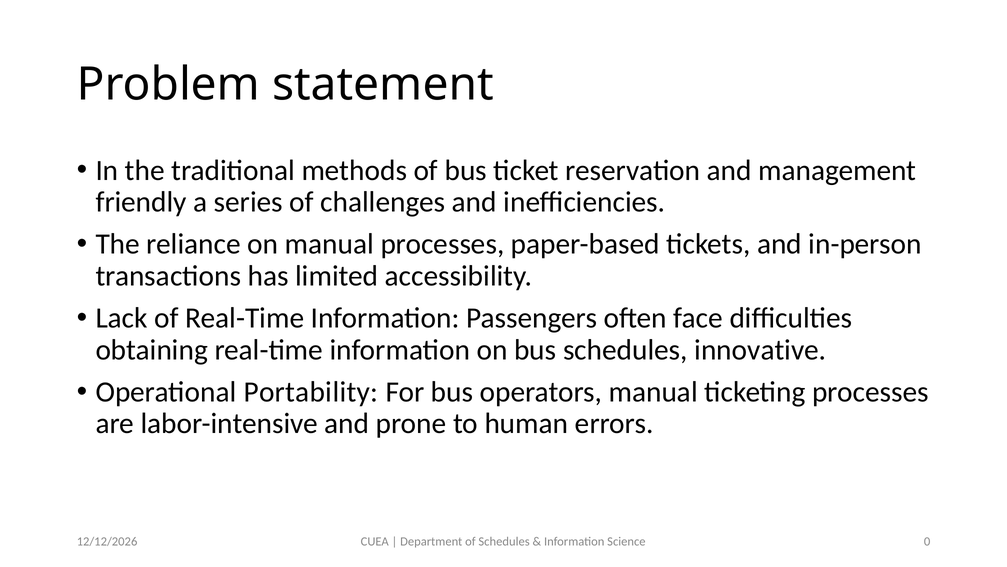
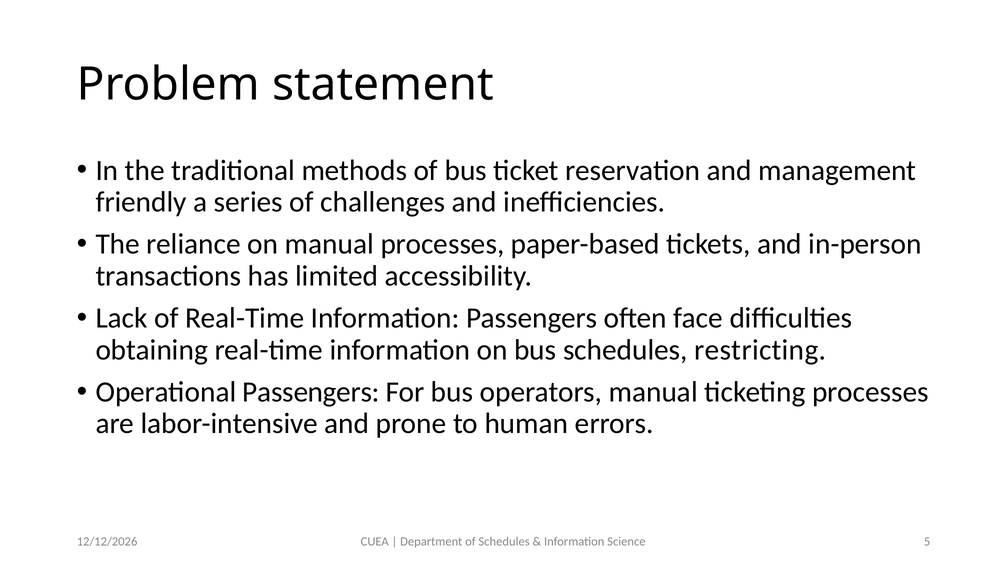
innovative: innovative -> restricting
Operational Portability: Portability -> Passengers
0: 0 -> 5
